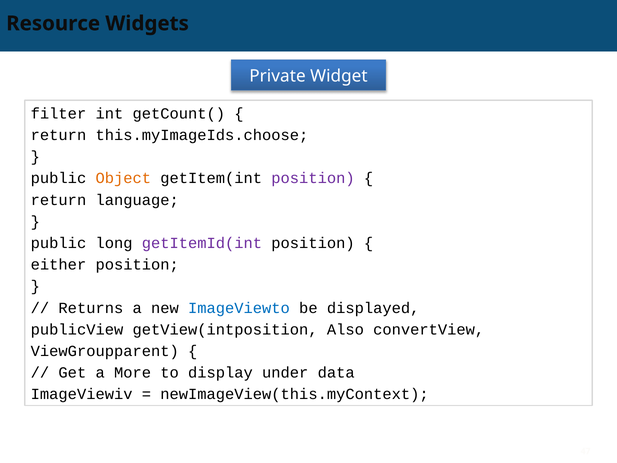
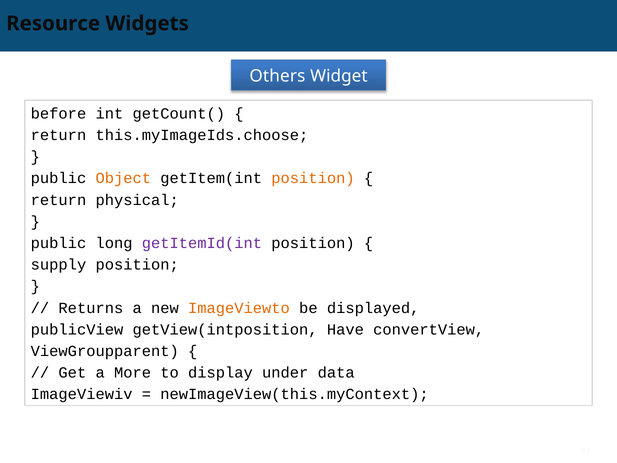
Private: Private -> Others
filter: filter -> before
position at (313, 178) colour: purple -> orange
language: language -> physical
either: either -> supply
ImageViewto colour: blue -> orange
Also: Also -> Have
